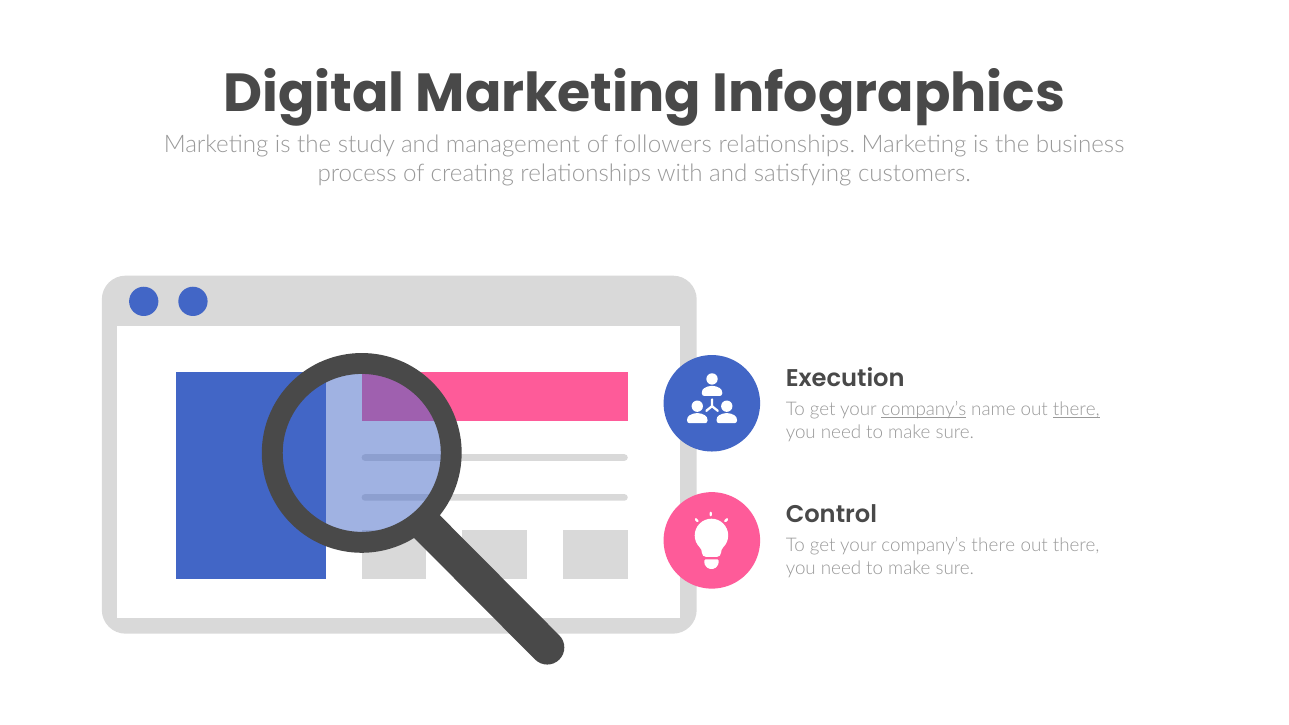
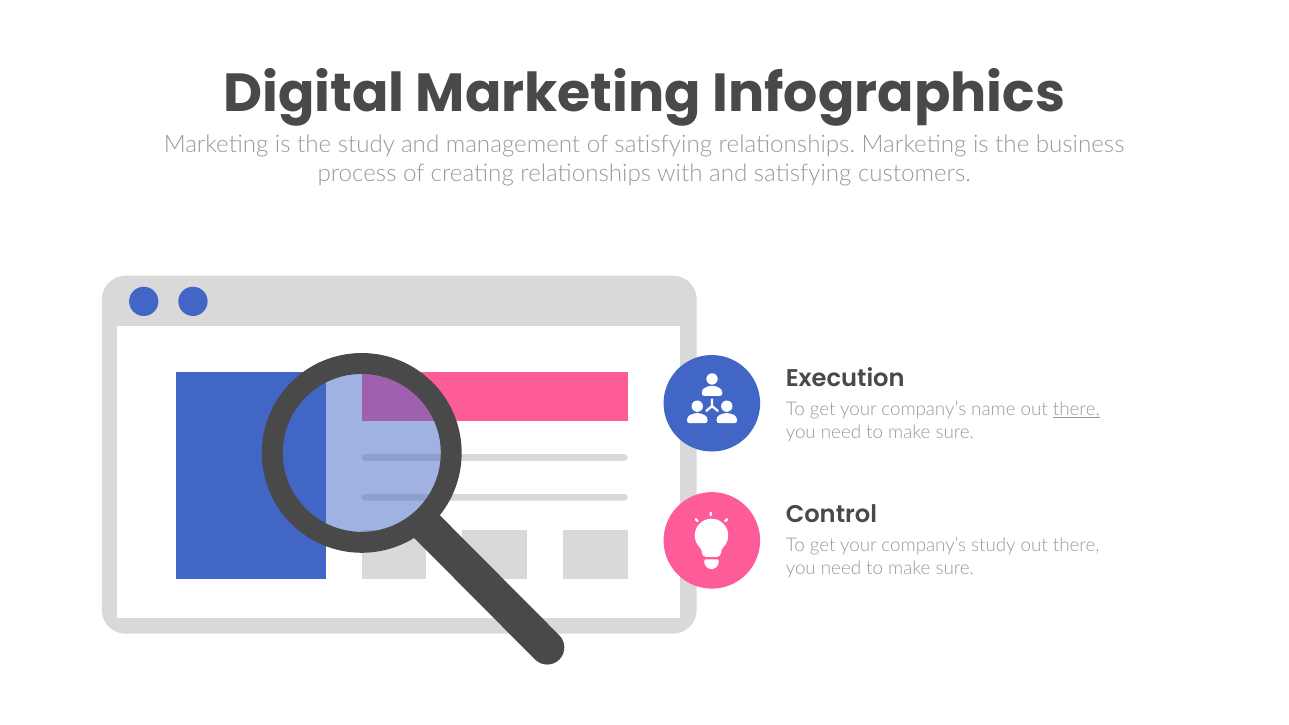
followers at (663, 145): followers -> satisfying
company’s at (924, 410) underline: present -> none
company’s there: there -> study
